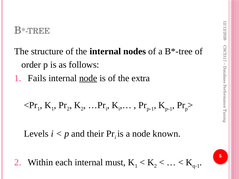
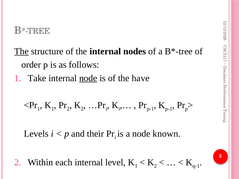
The at (22, 51) underline: none -> present
Fails: Fails -> Take
extra: extra -> have
must: must -> level
